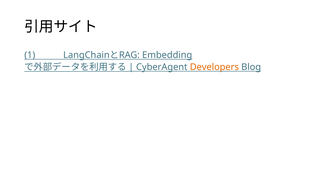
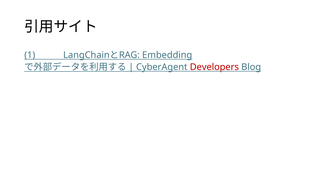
Developers colour: orange -> red
